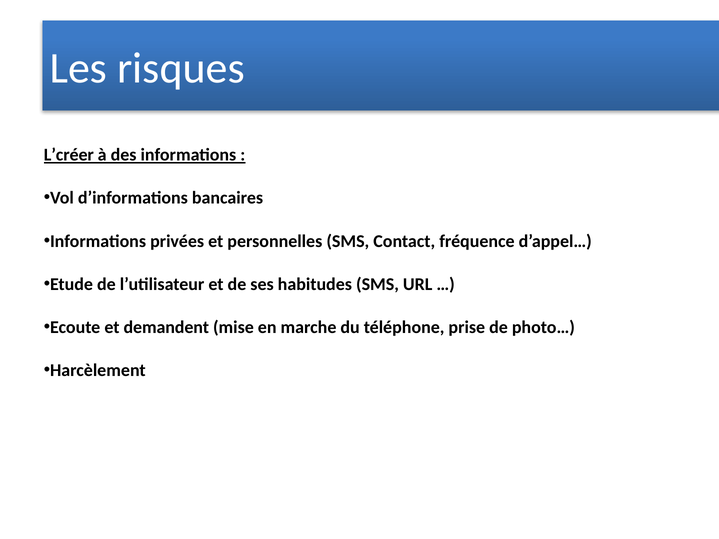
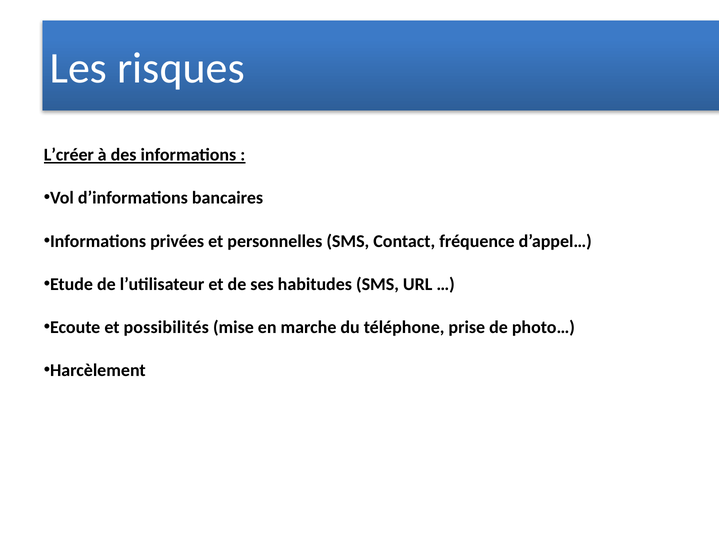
demandent: demandent -> possibilités
